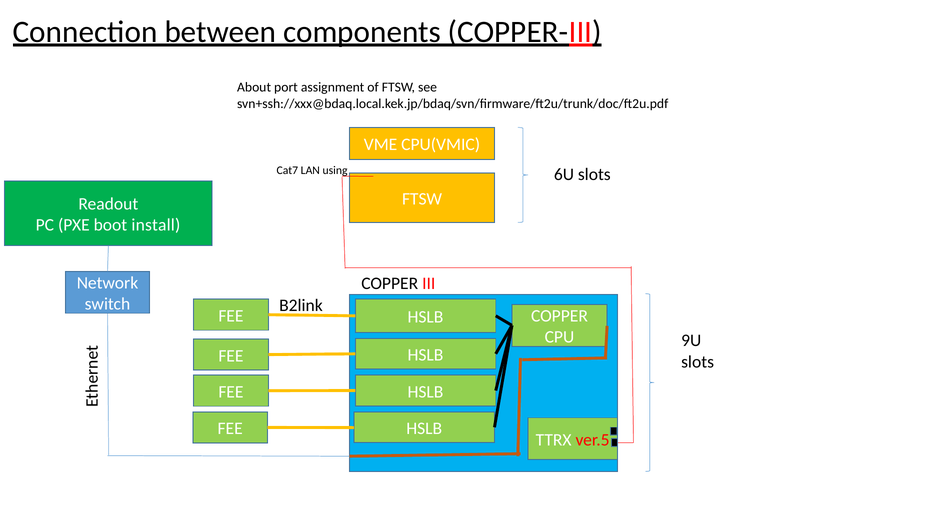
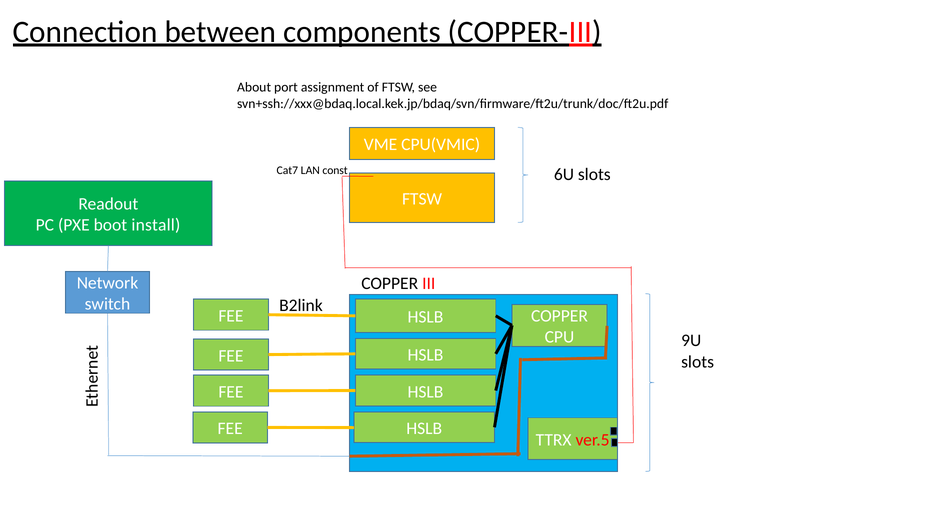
using: using -> const
